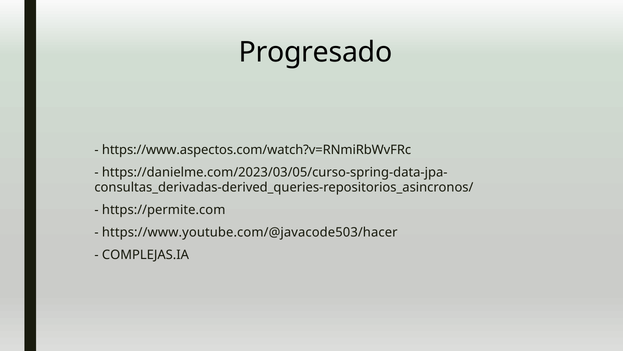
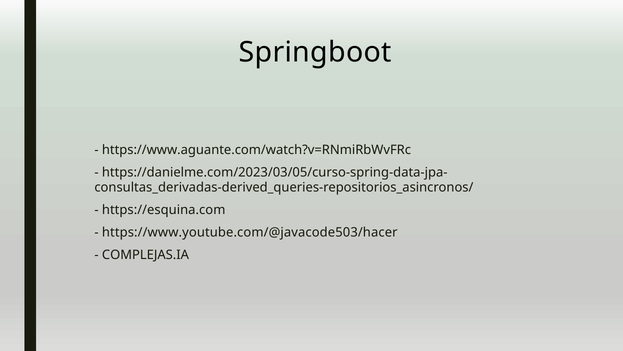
Progresado: Progresado -> Springboot
https://www.aspectos.com/watch?v=RNmiRbWvFRc: https://www.aspectos.com/watch?v=RNmiRbWvFRc -> https://www.aguante.com/watch?v=RNmiRbWvFRc
https://permite.com: https://permite.com -> https://esquina.com
